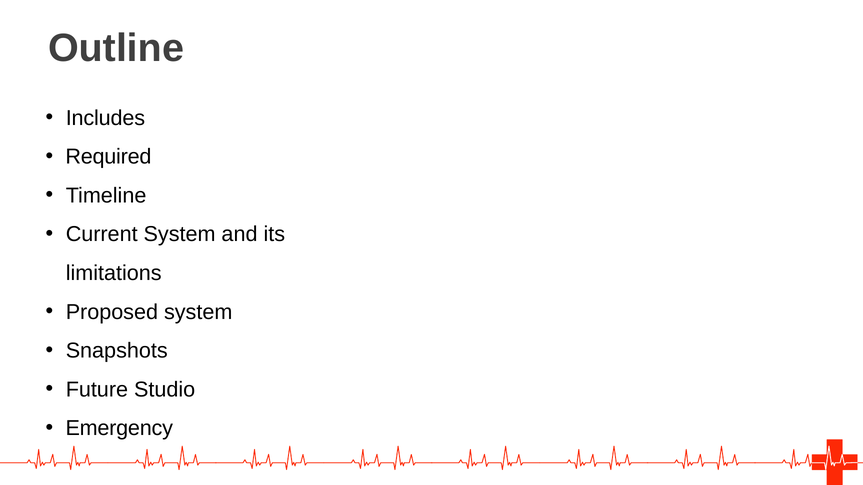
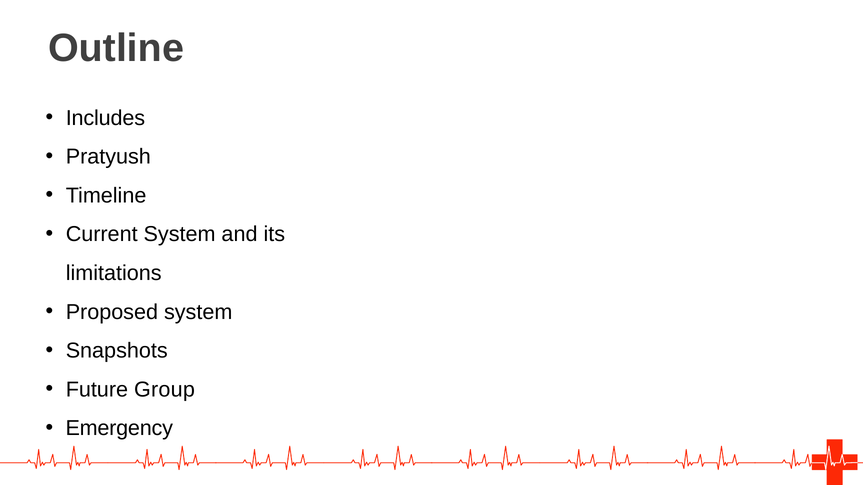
Required: Required -> Pratyush
Studio: Studio -> Group
